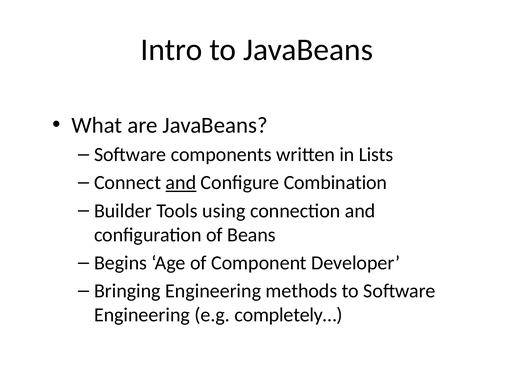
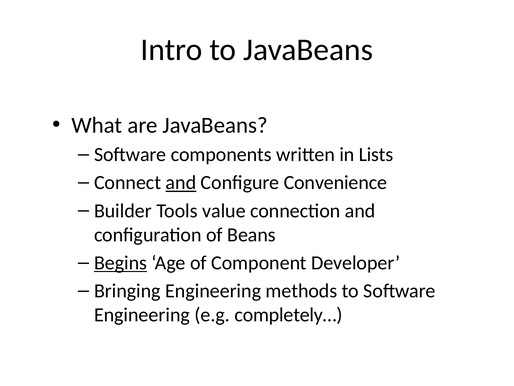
Combination: Combination -> Convenience
using: using -> value
Begins underline: none -> present
